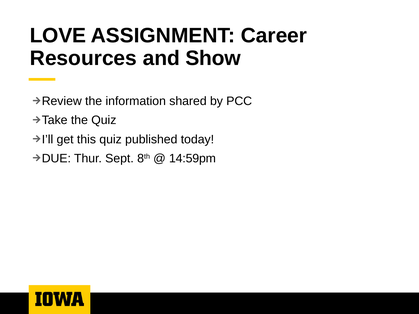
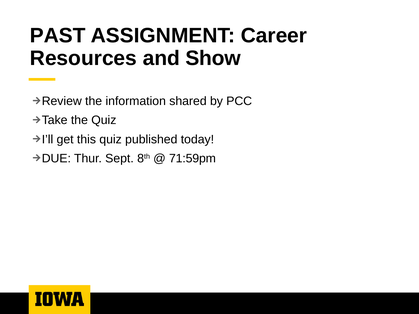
LOVE: LOVE -> PAST
14:59pm: 14:59pm -> 71:59pm
